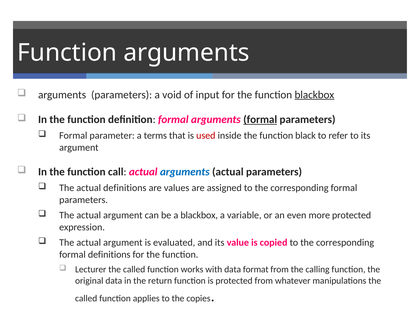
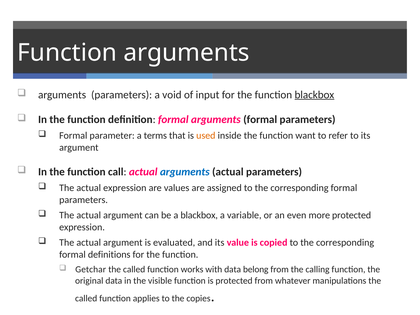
formal at (260, 120) underline: present -> none
used colour: red -> orange
black: black -> want
actual definitions: definitions -> expression
Lecturer: Lecturer -> Getchar
format: format -> belong
return: return -> visible
